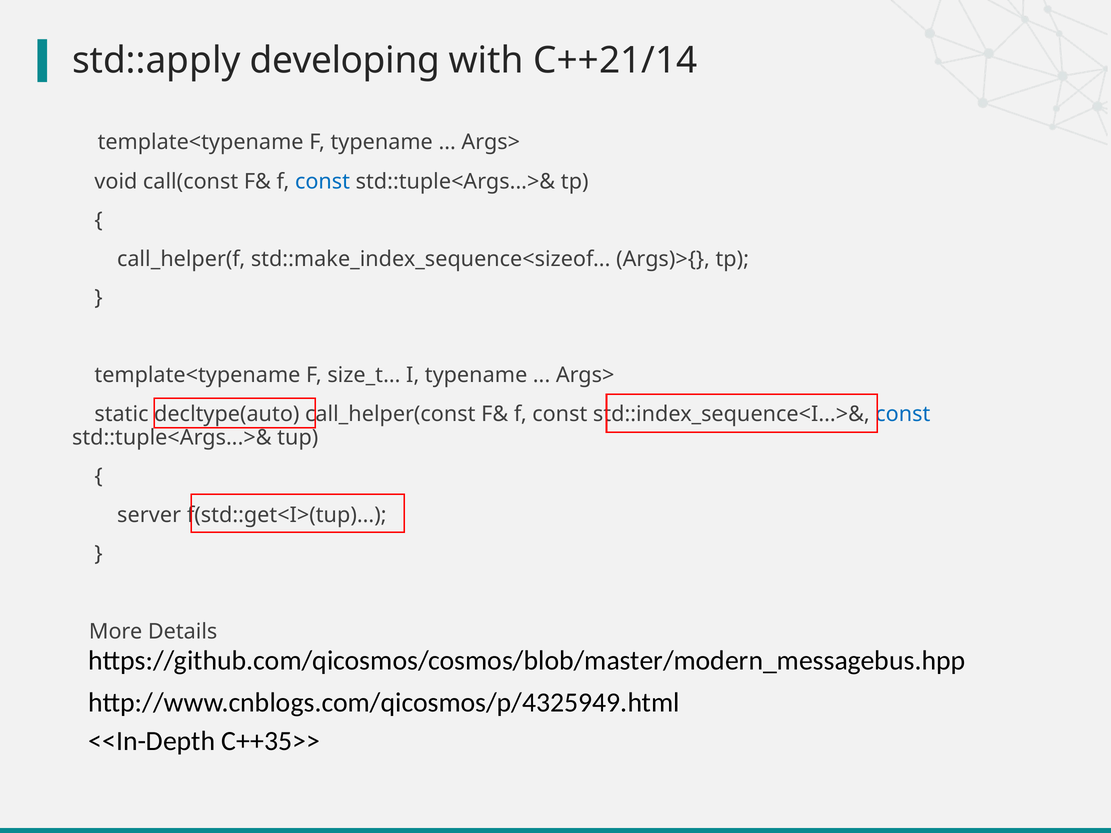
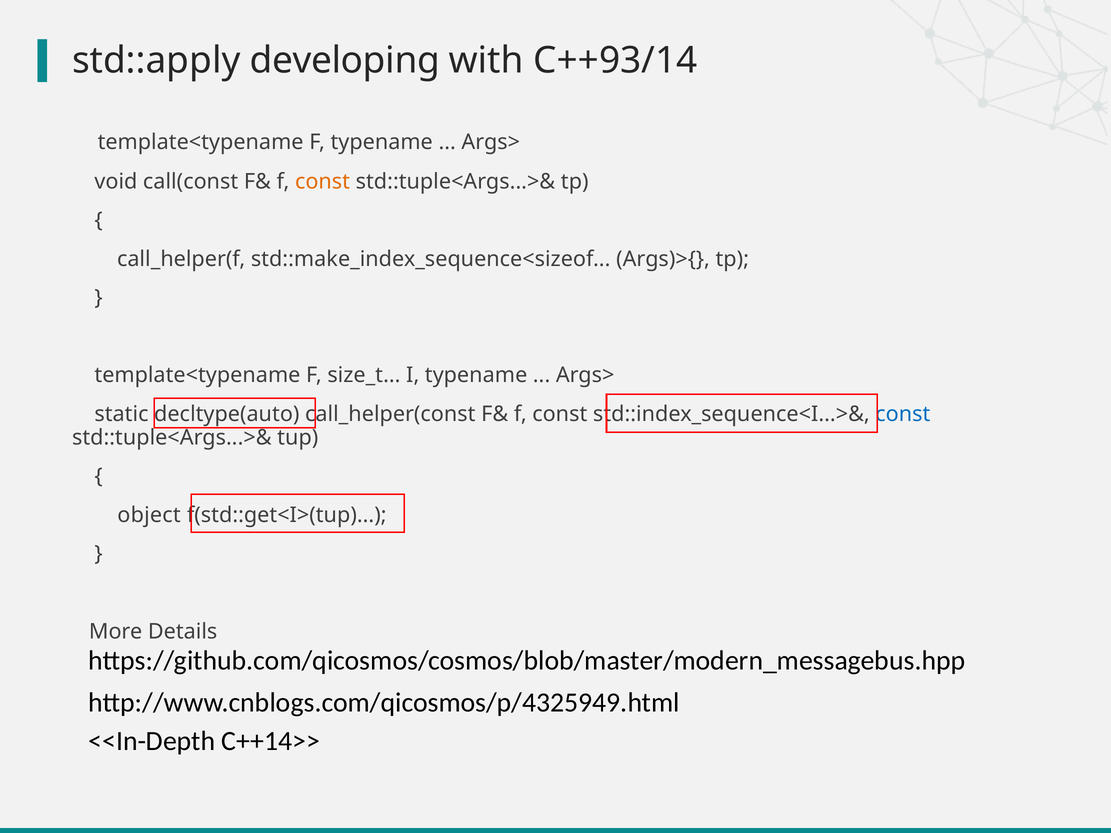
C++21/14: C++21/14 -> C++93/14
const at (322, 182) colour: blue -> orange
server: server -> object
C++35>>: C++35>> -> C++14>>
